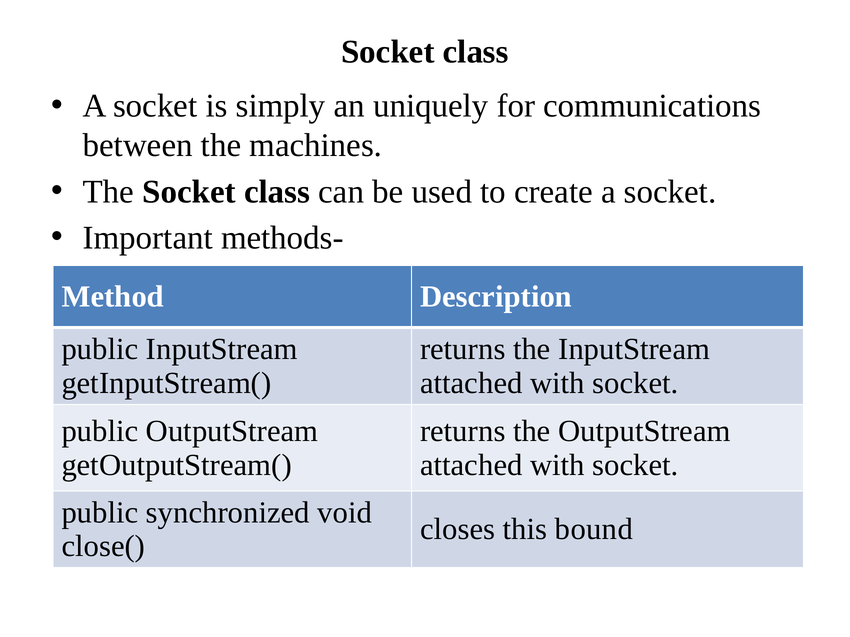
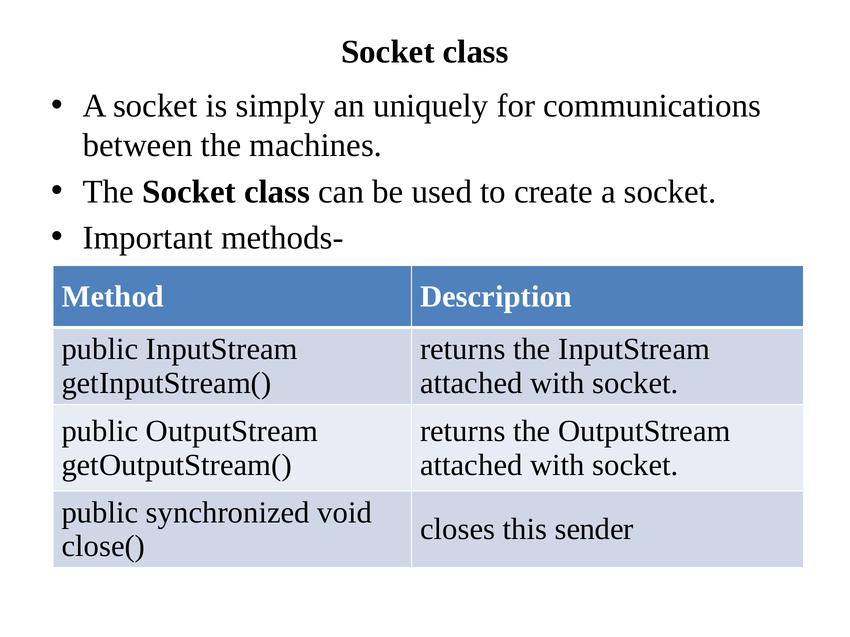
bound: bound -> sender
